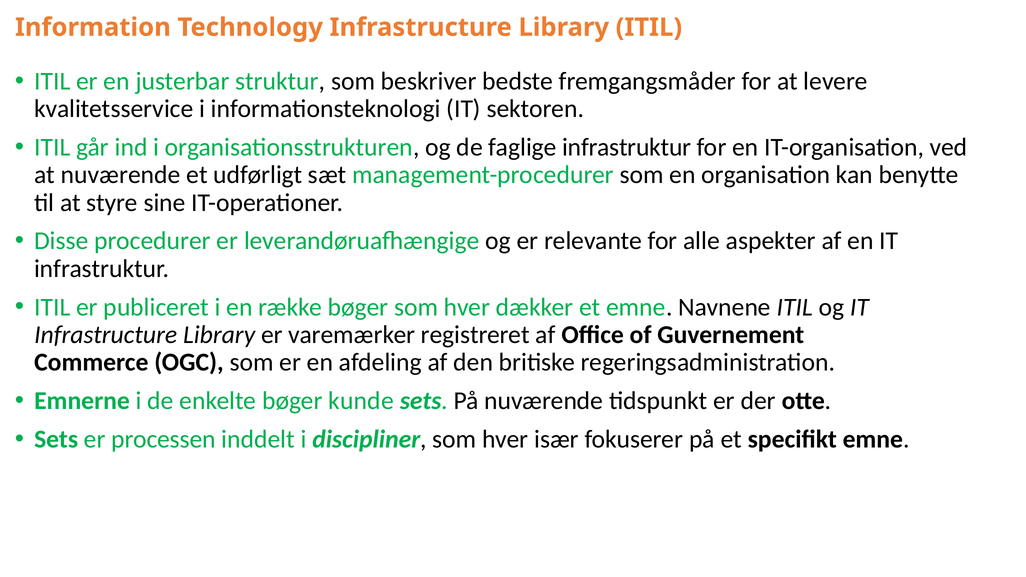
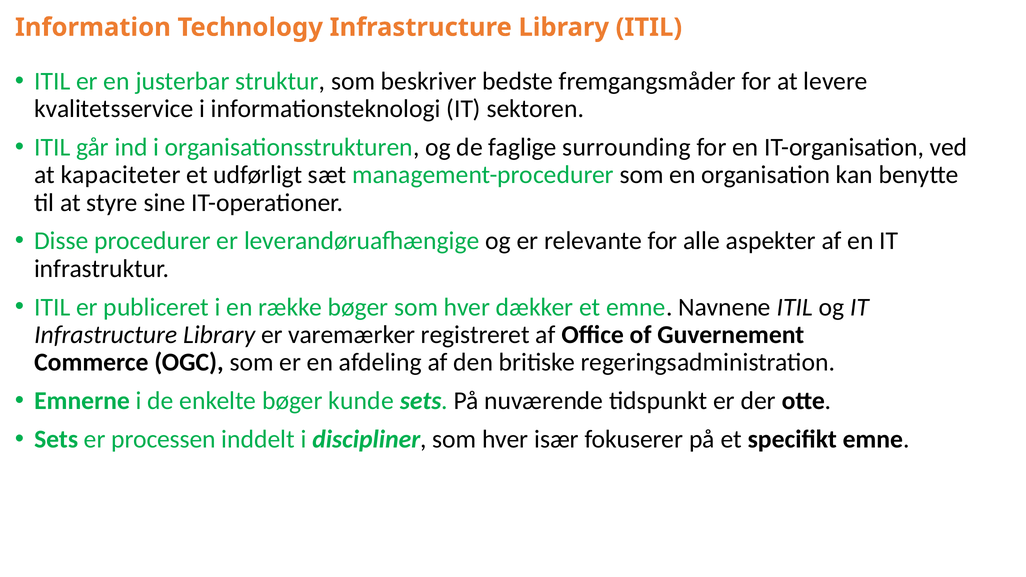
faglige infrastruktur: infrastruktur -> surrounding
at nuværende: nuværende -> kapaciteter
